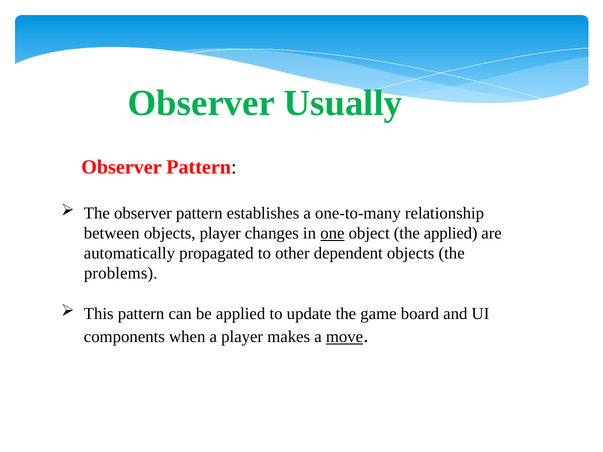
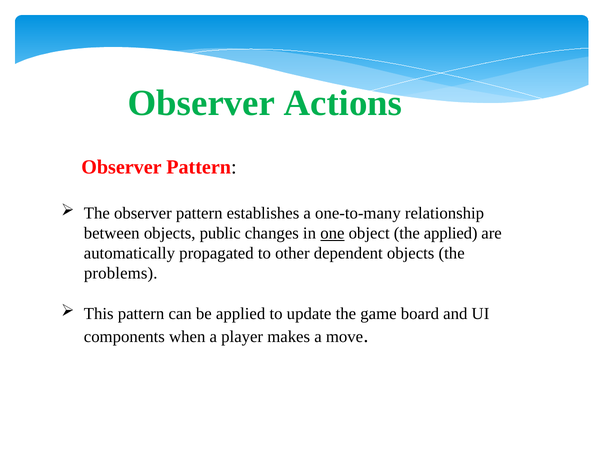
Usually: Usually -> Actions
objects player: player -> public
move underline: present -> none
